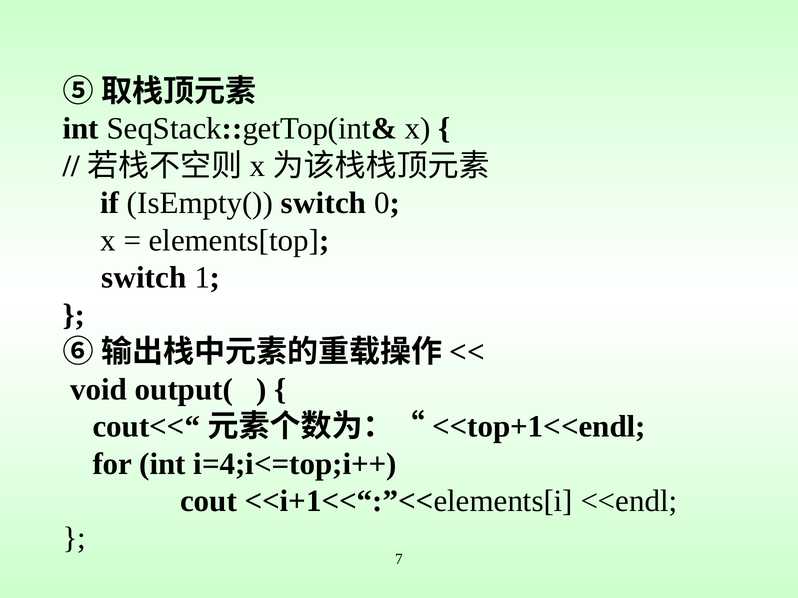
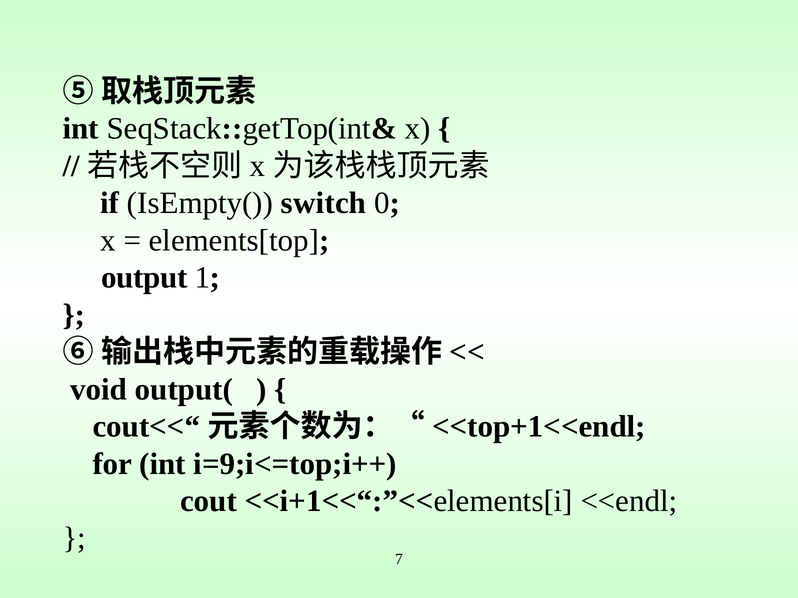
switch at (144, 278): switch -> output
i=4;i<=top;i++: i=4;i<=top;i++ -> i=9;i<=top;i++
